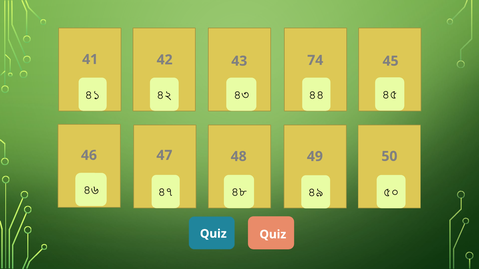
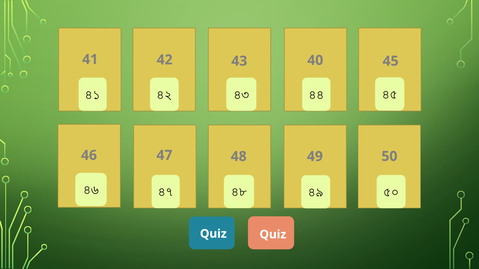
74: 74 -> 40
